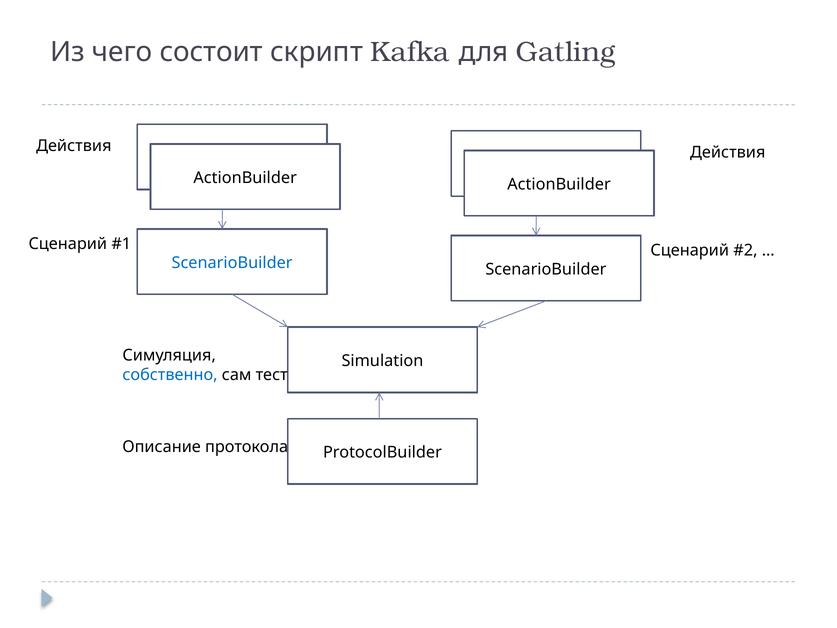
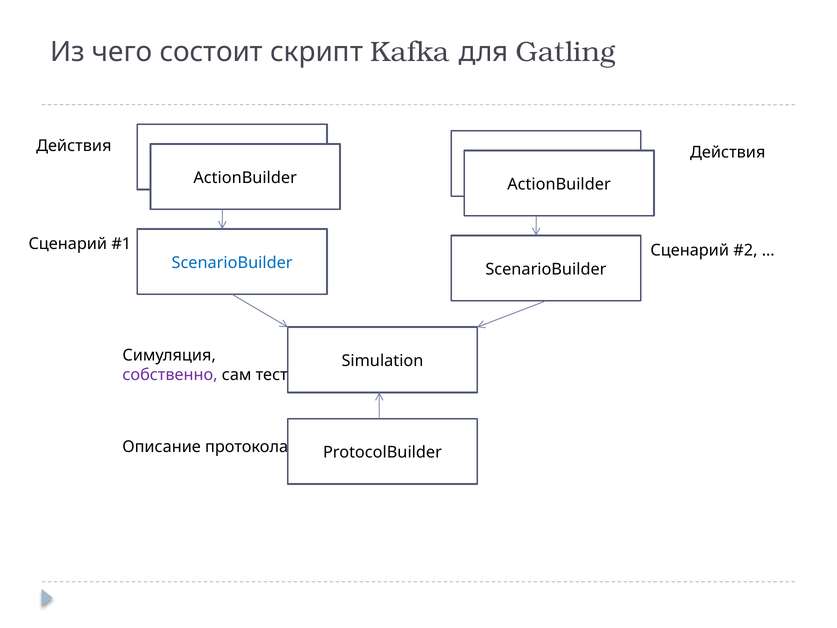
собственно colour: blue -> purple
